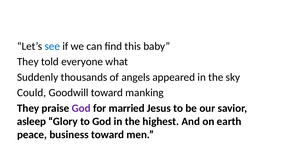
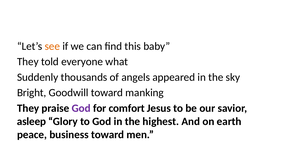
see colour: blue -> orange
Could: Could -> Bright
married: married -> comfort
